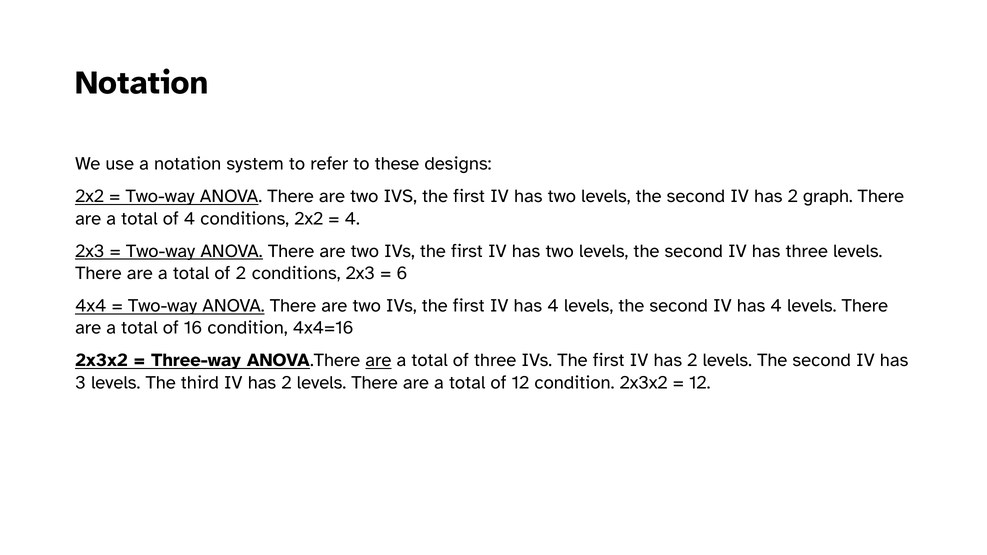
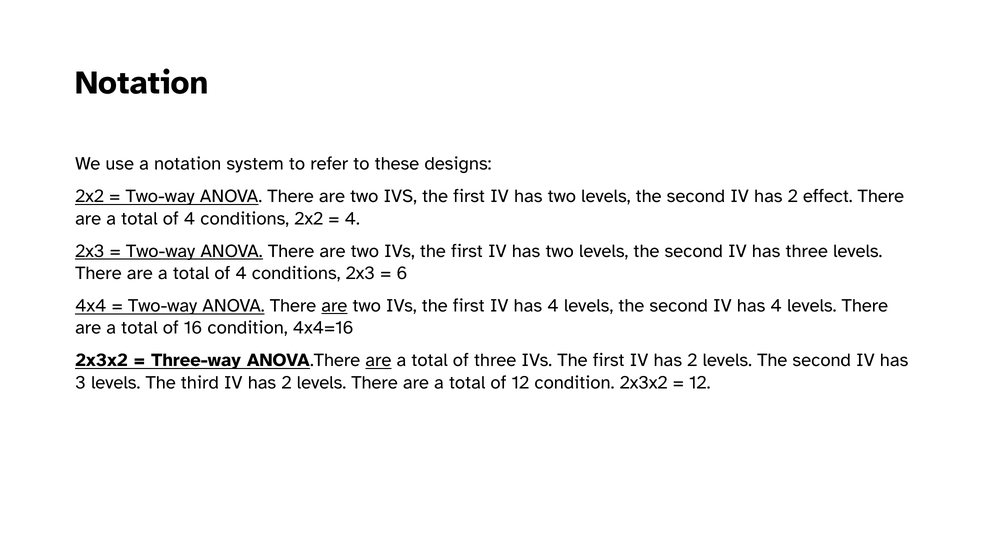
graph: graph -> effect
2 at (241, 273): 2 -> 4
are at (334, 306) underline: none -> present
